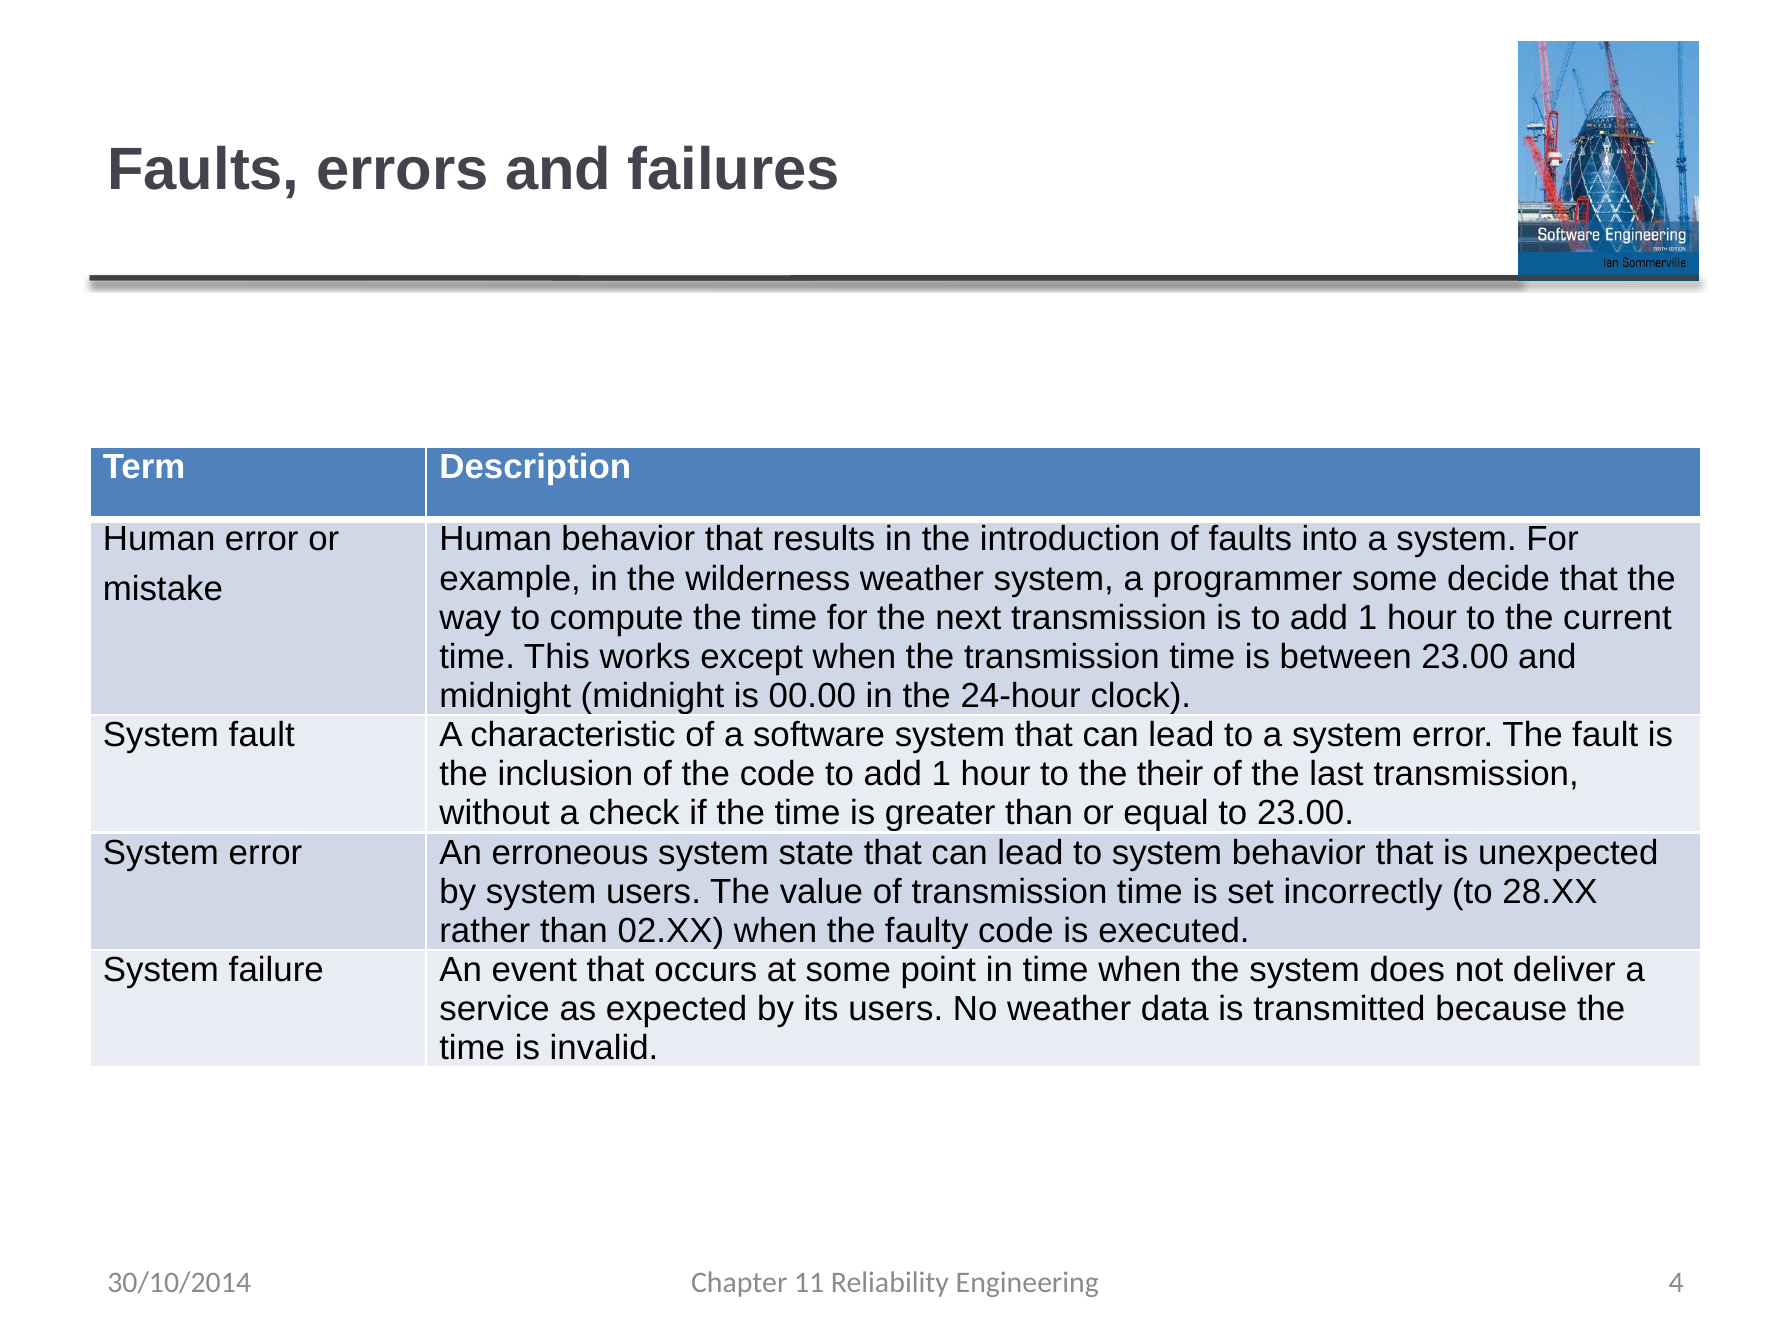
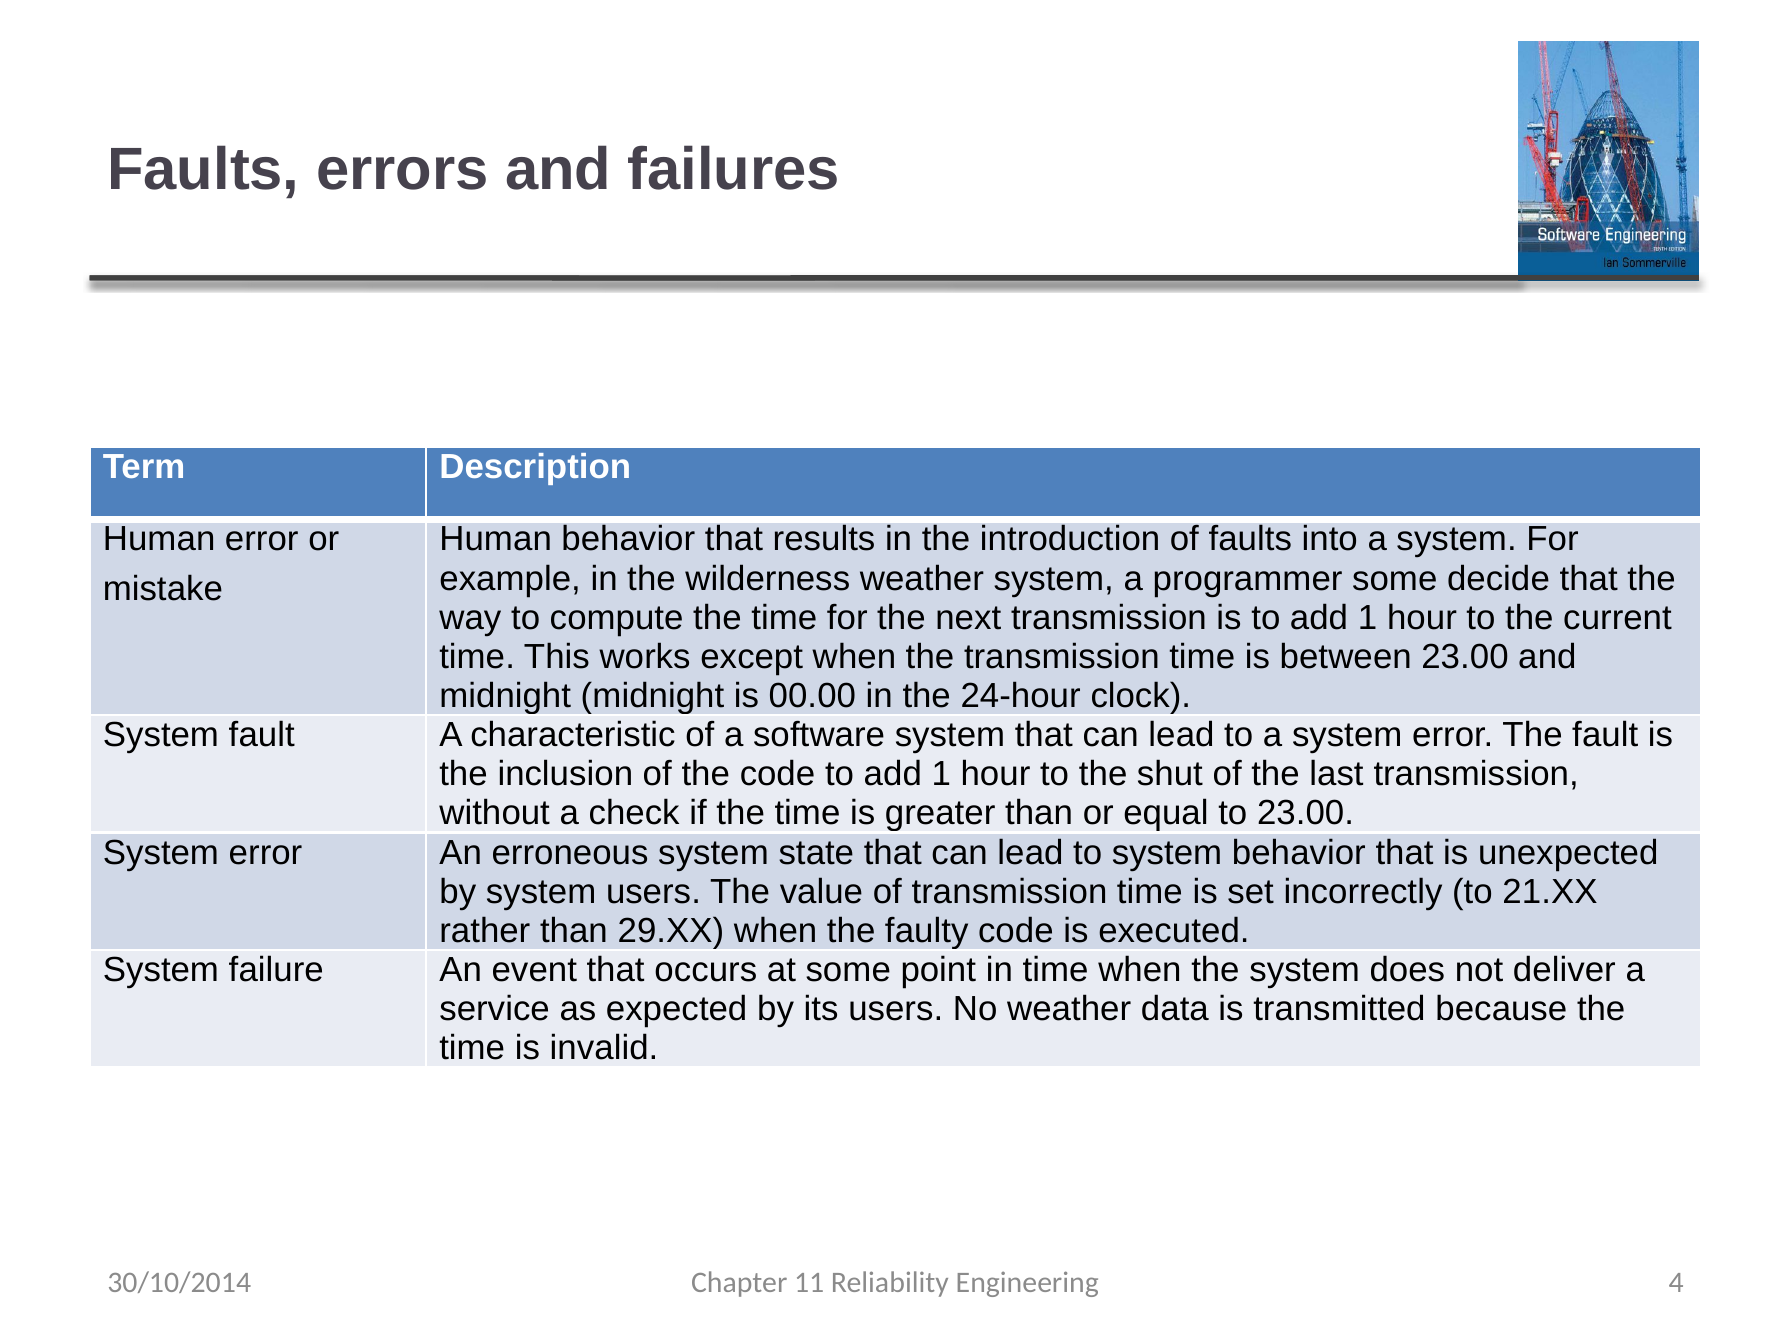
their: their -> shut
28.XX: 28.XX -> 21.XX
02.XX: 02.XX -> 29.XX
